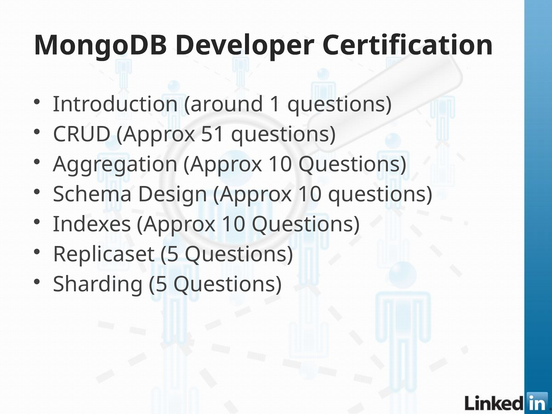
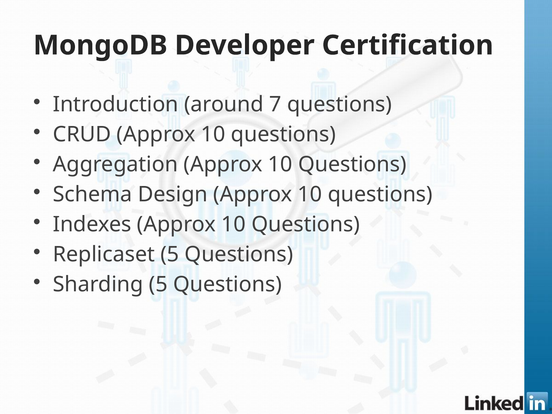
1: 1 -> 7
CRUD Approx 51: 51 -> 10
